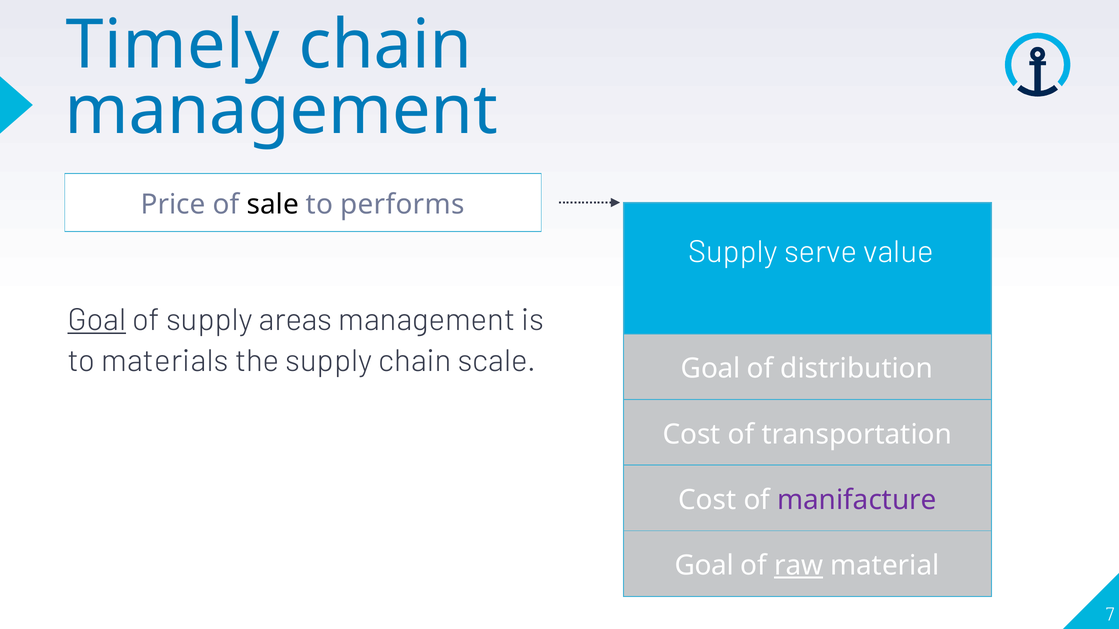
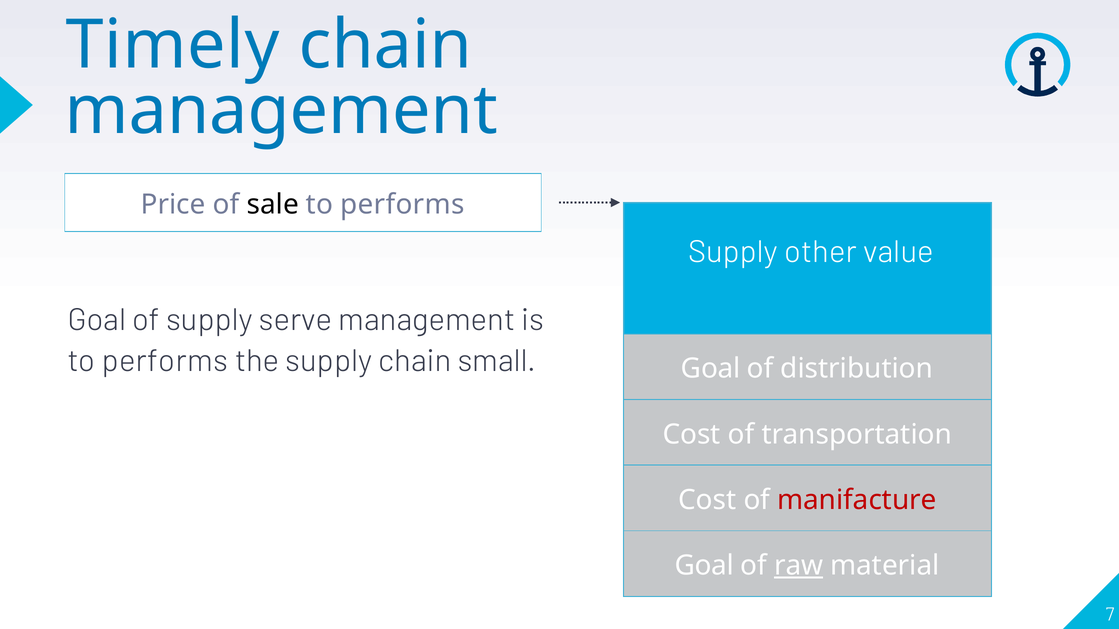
serve: serve -> other
Goal at (97, 320) underline: present -> none
areas: areas -> serve
materials at (165, 361): materials -> performs
scale: scale -> small
manifacture colour: purple -> red
